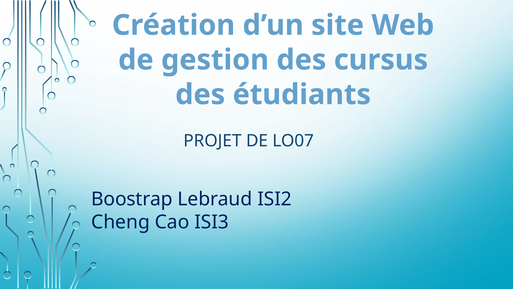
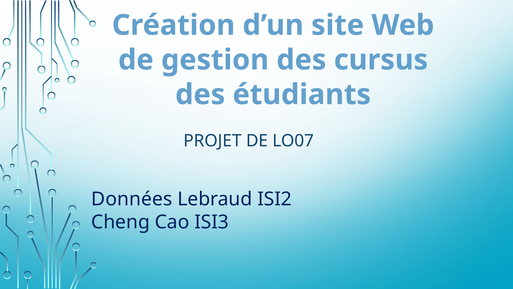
Boostrap: Boostrap -> Données
